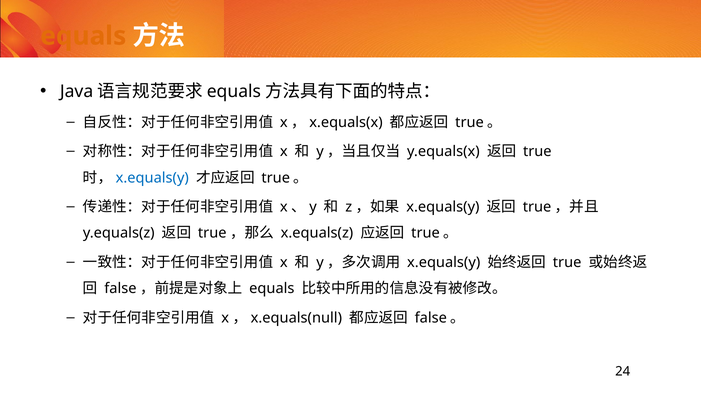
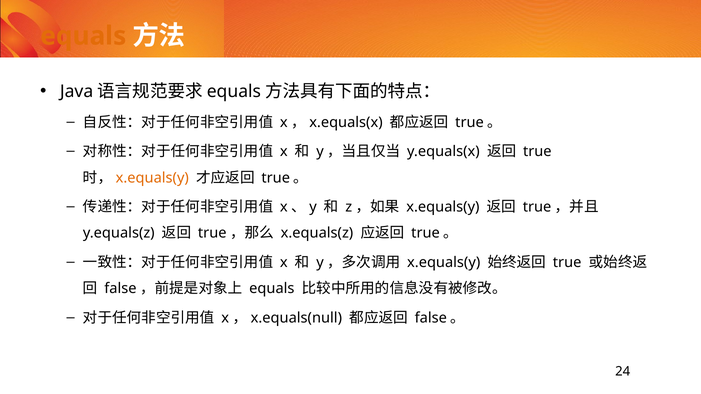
x.equals(y at (152, 178) colour: blue -> orange
